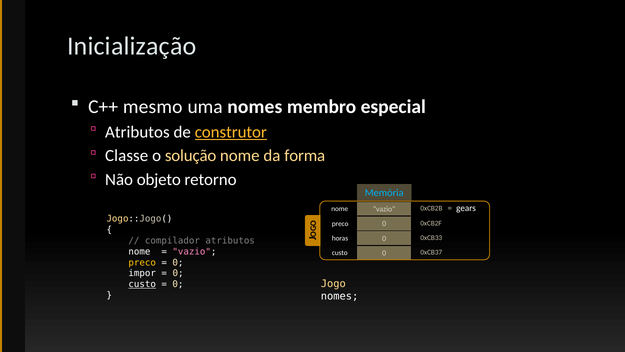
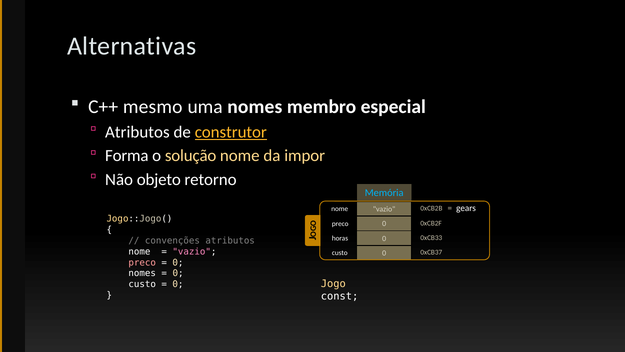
Inicialização: Inicialização -> Alternativas
Classe: Classe -> Forma
forma: forma -> impor
compilador: compilador -> convenções
preco at (142, 262) colour: yellow -> pink
impor at (142, 273): impor -> nomes
custo at (142, 284) underline: present -> none
nomes at (340, 296): nomes -> const
